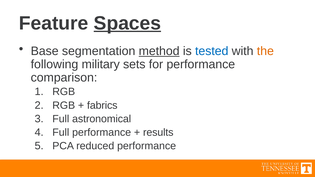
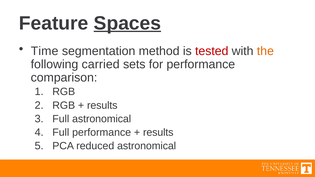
Base: Base -> Time
method underline: present -> none
tested colour: blue -> red
military: military -> carried
fabrics at (102, 105): fabrics -> results
reduced performance: performance -> astronomical
